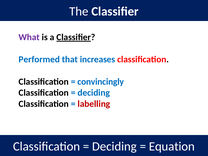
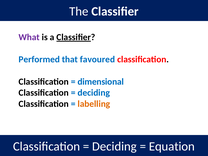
increases: increases -> favoured
convincingly: convincingly -> dimensional
labelling colour: red -> orange
